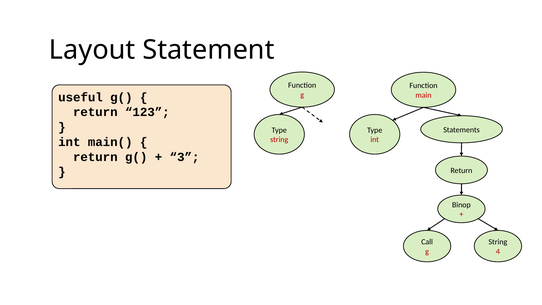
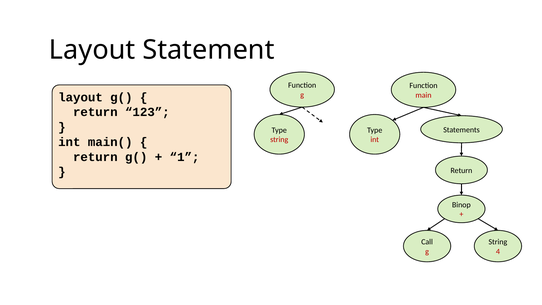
useful at (81, 97): useful -> layout
3: 3 -> 1
